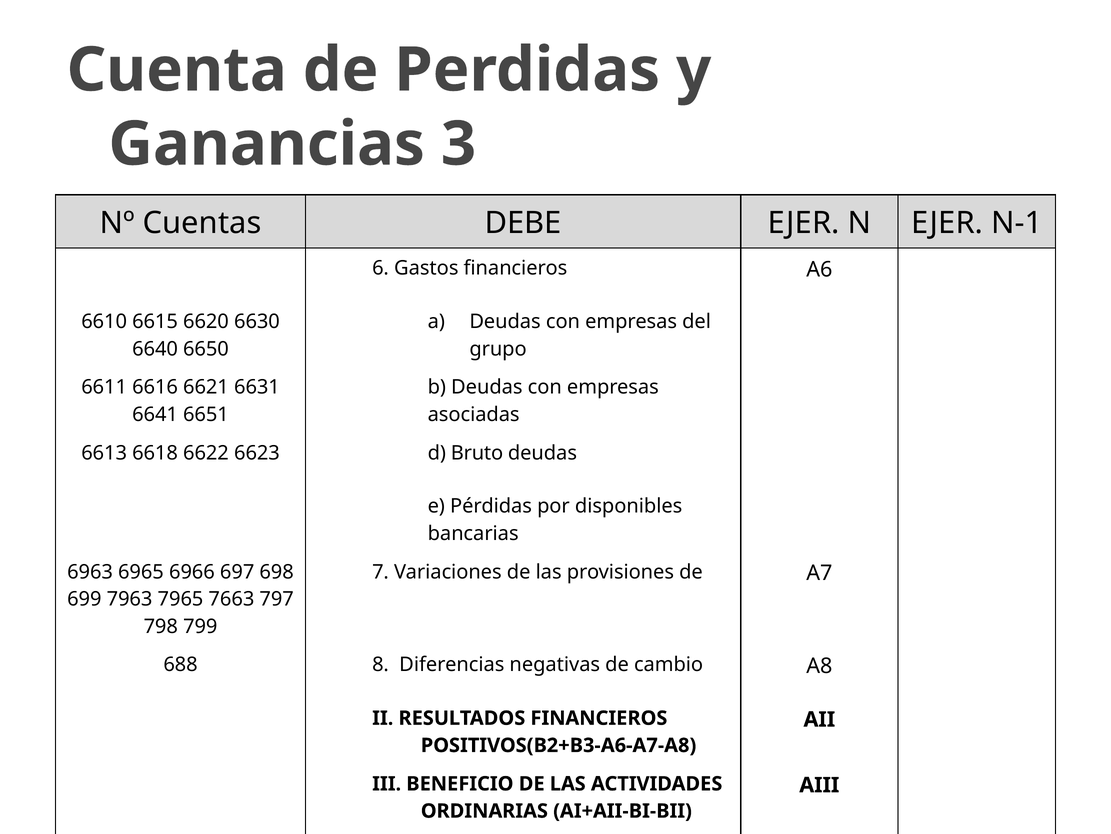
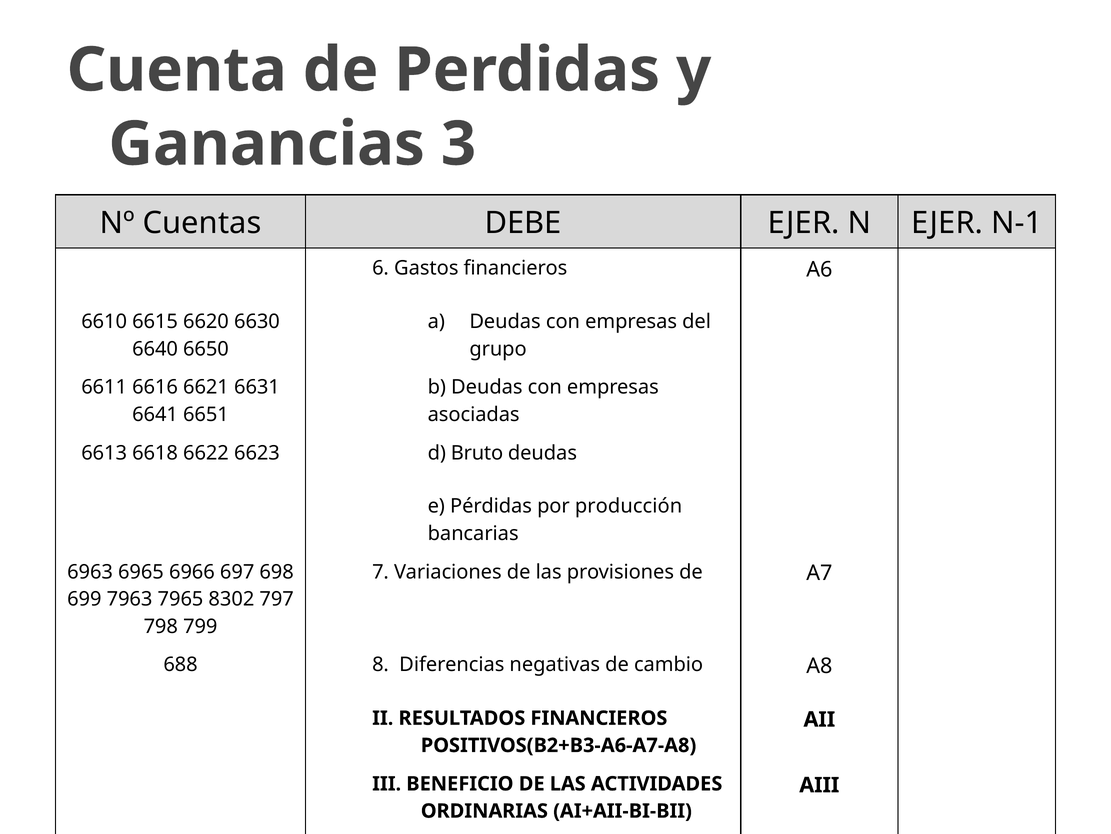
disponibles: disponibles -> producción
7663: 7663 -> 8302
